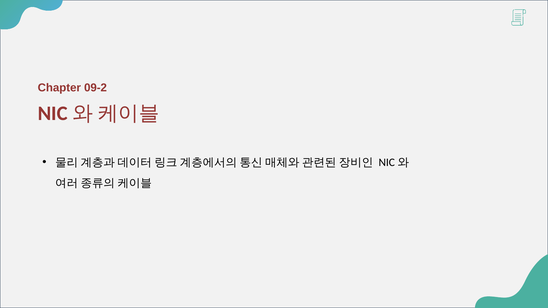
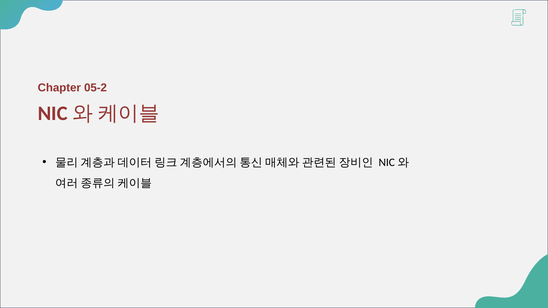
09-2: 09-2 -> 05-2
